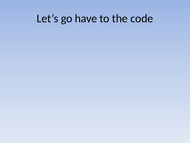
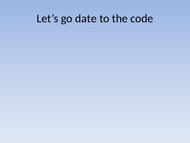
have: have -> date
